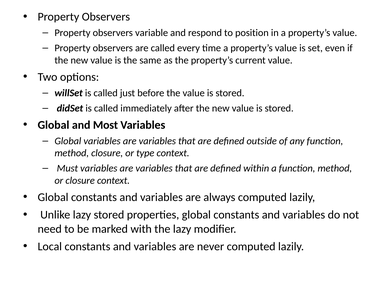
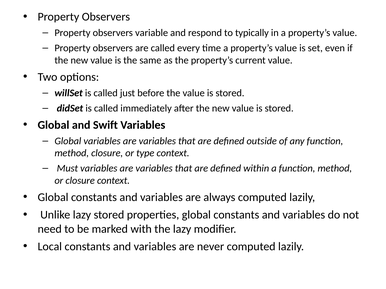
position: position -> typically
Most: Most -> Swift
